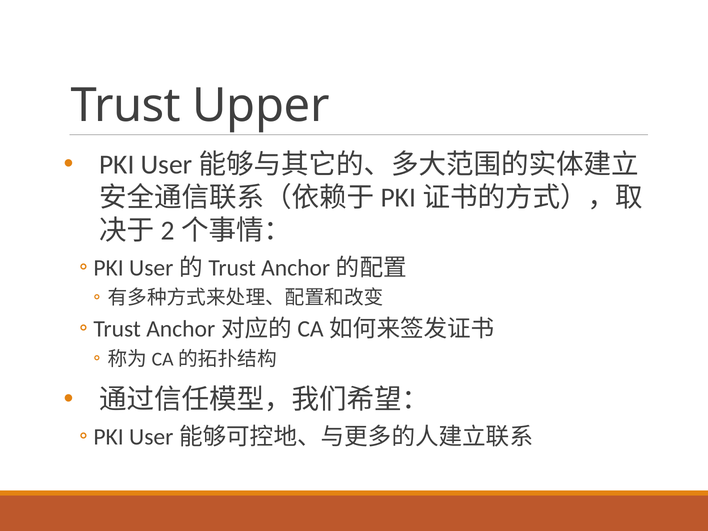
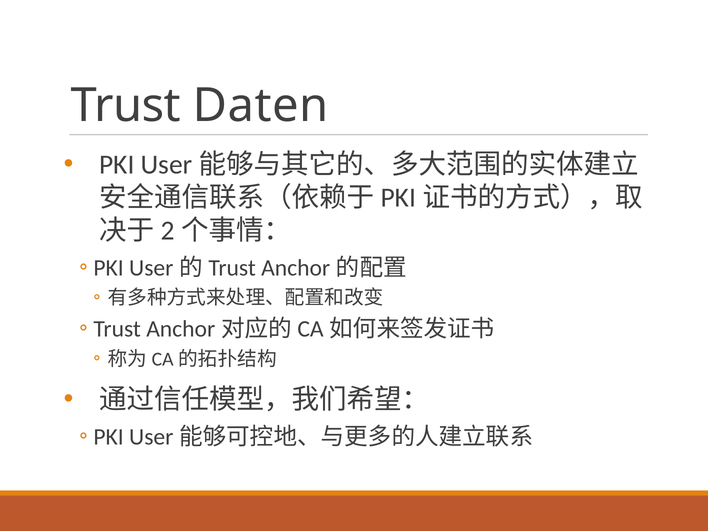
Upper: Upper -> Daten
